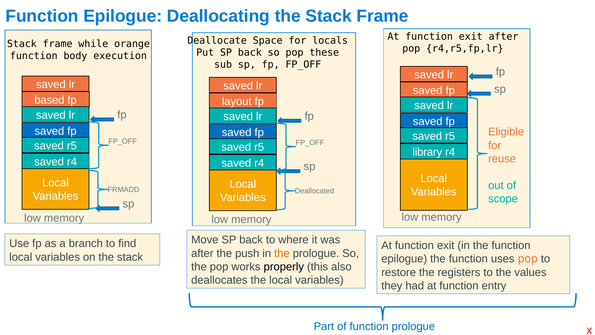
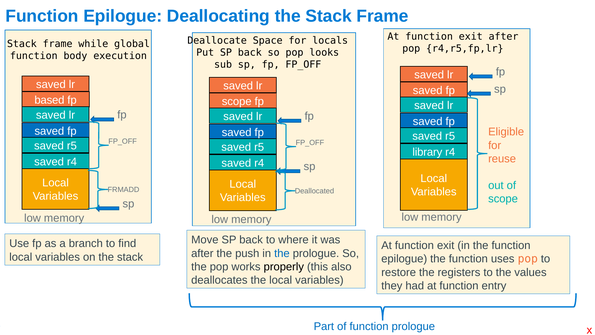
orange: orange -> global
these: these -> looks
layout at (237, 101): layout -> scope
the at (282, 253) colour: orange -> blue
